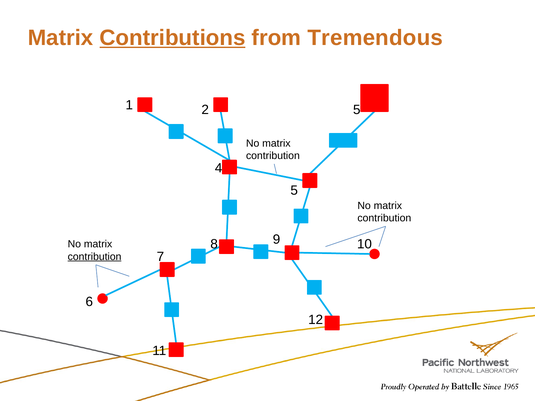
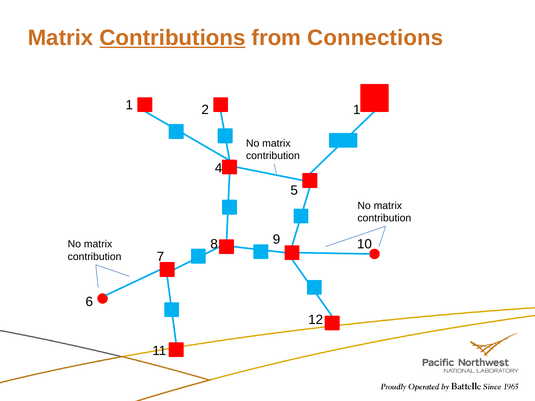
Tremendous: Tremendous -> Connections
2 5: 5 -> 1
contribution at (95, 257) underline: present -> none
